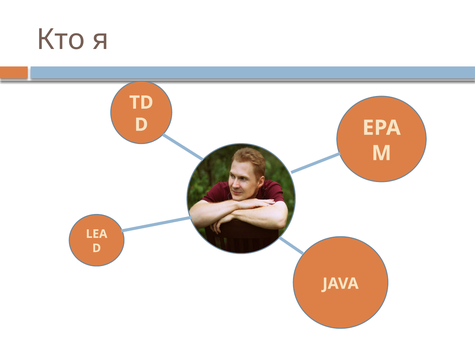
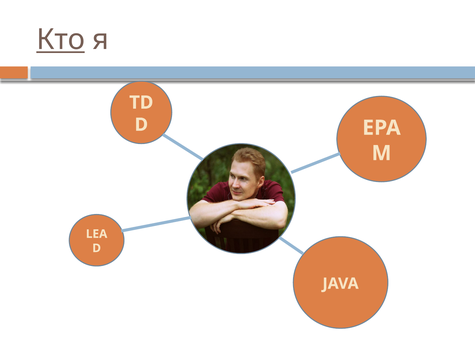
Кто underline: none -> present
